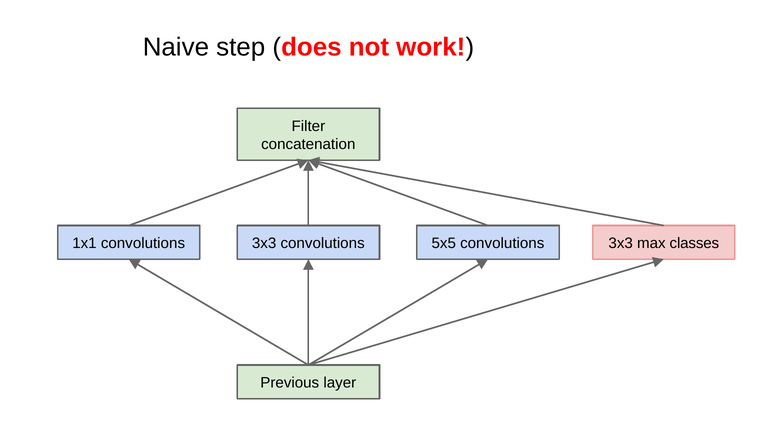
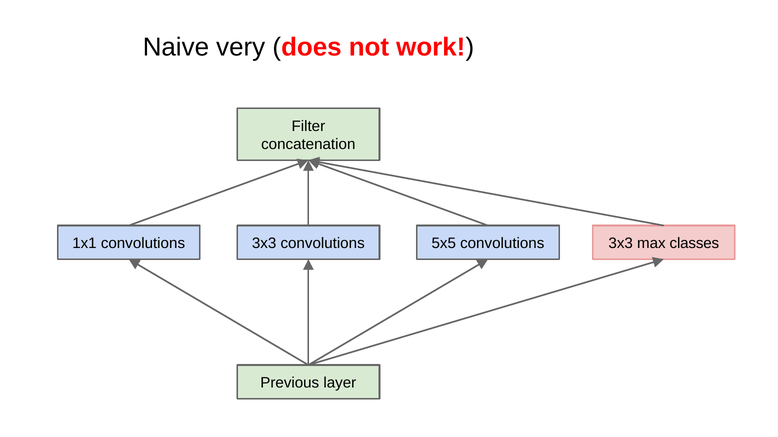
step: step -> very
